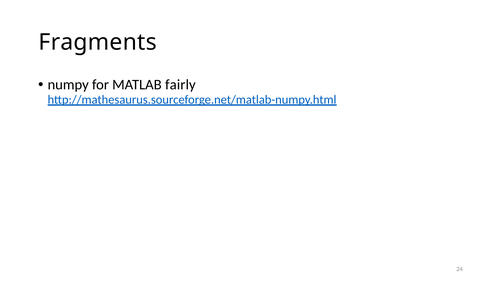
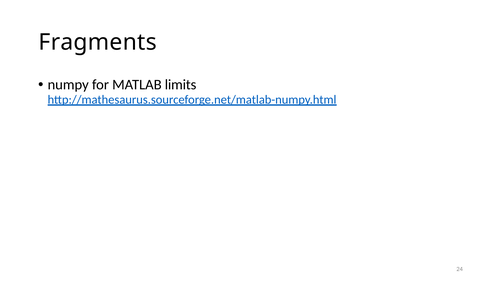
fairly: fairly -> limits
